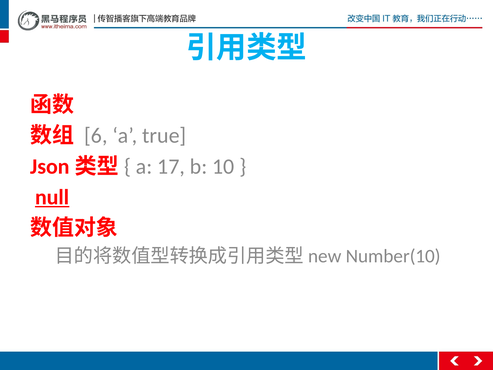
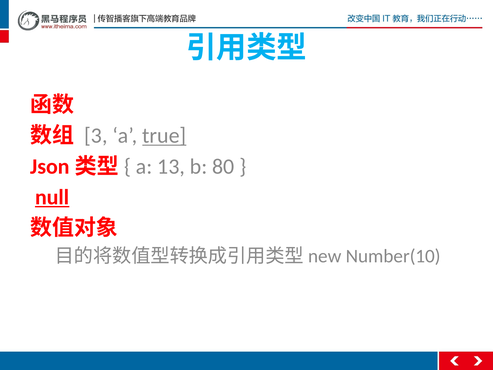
6: 6 -> 3
true underline: none -> present
17: 17 -> 13
10: 10 -> 80
